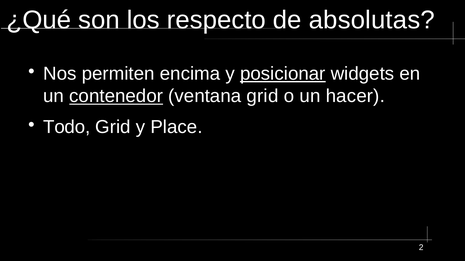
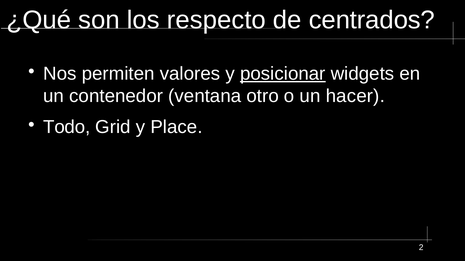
absolutas: absolutas -> centrados
encima: encima -> valores
contenedor underline: present -> none
ventana grid: grid -> otro
